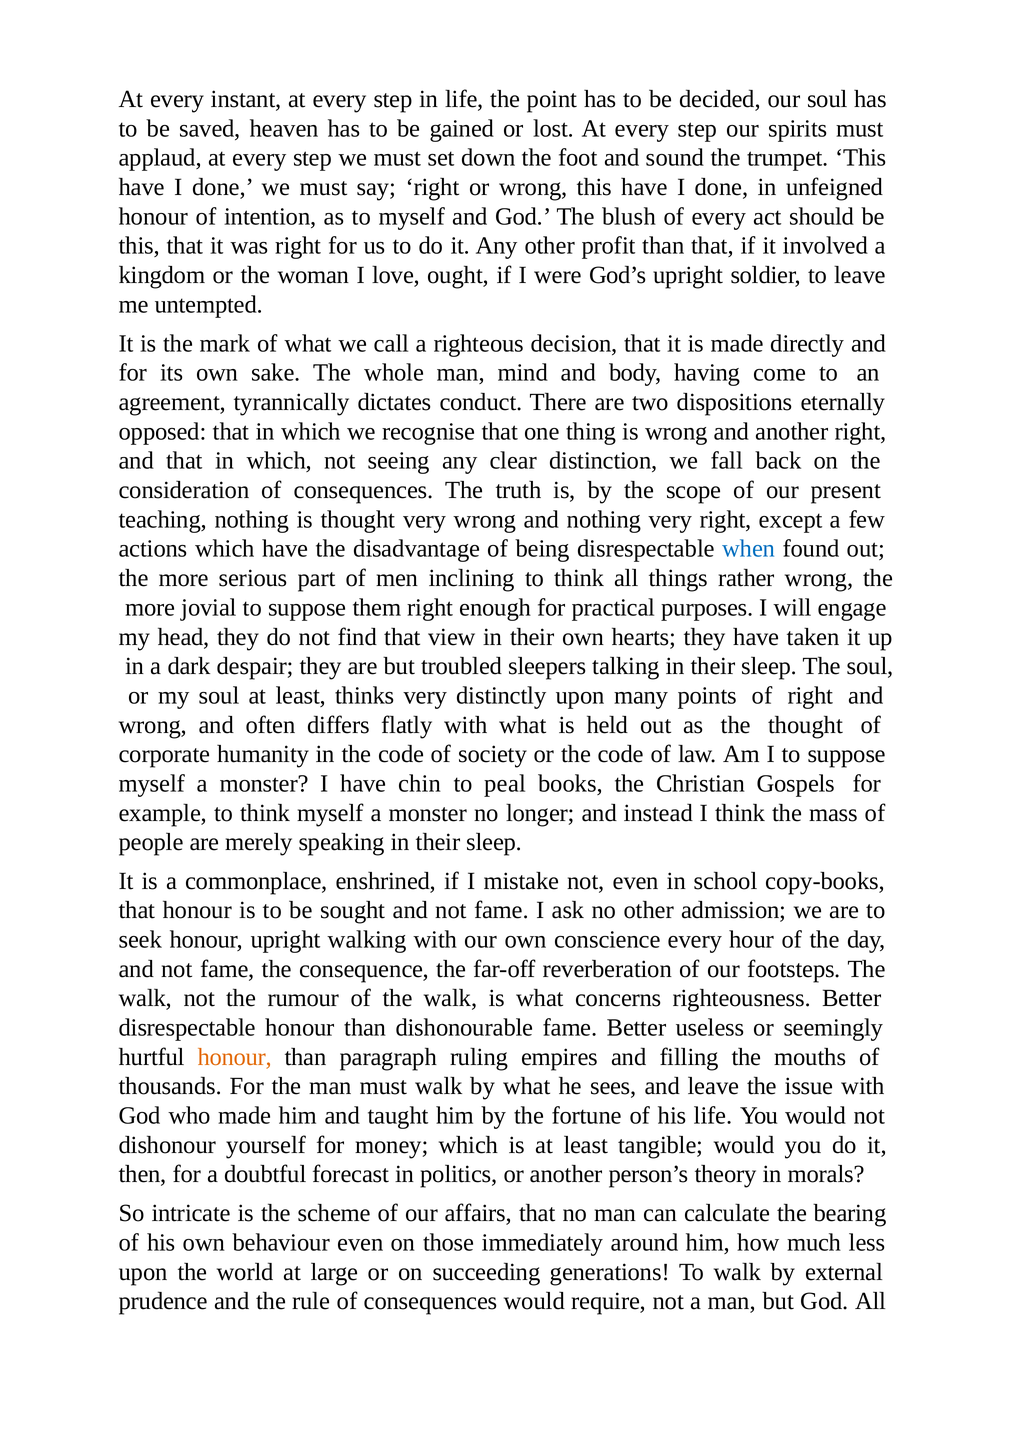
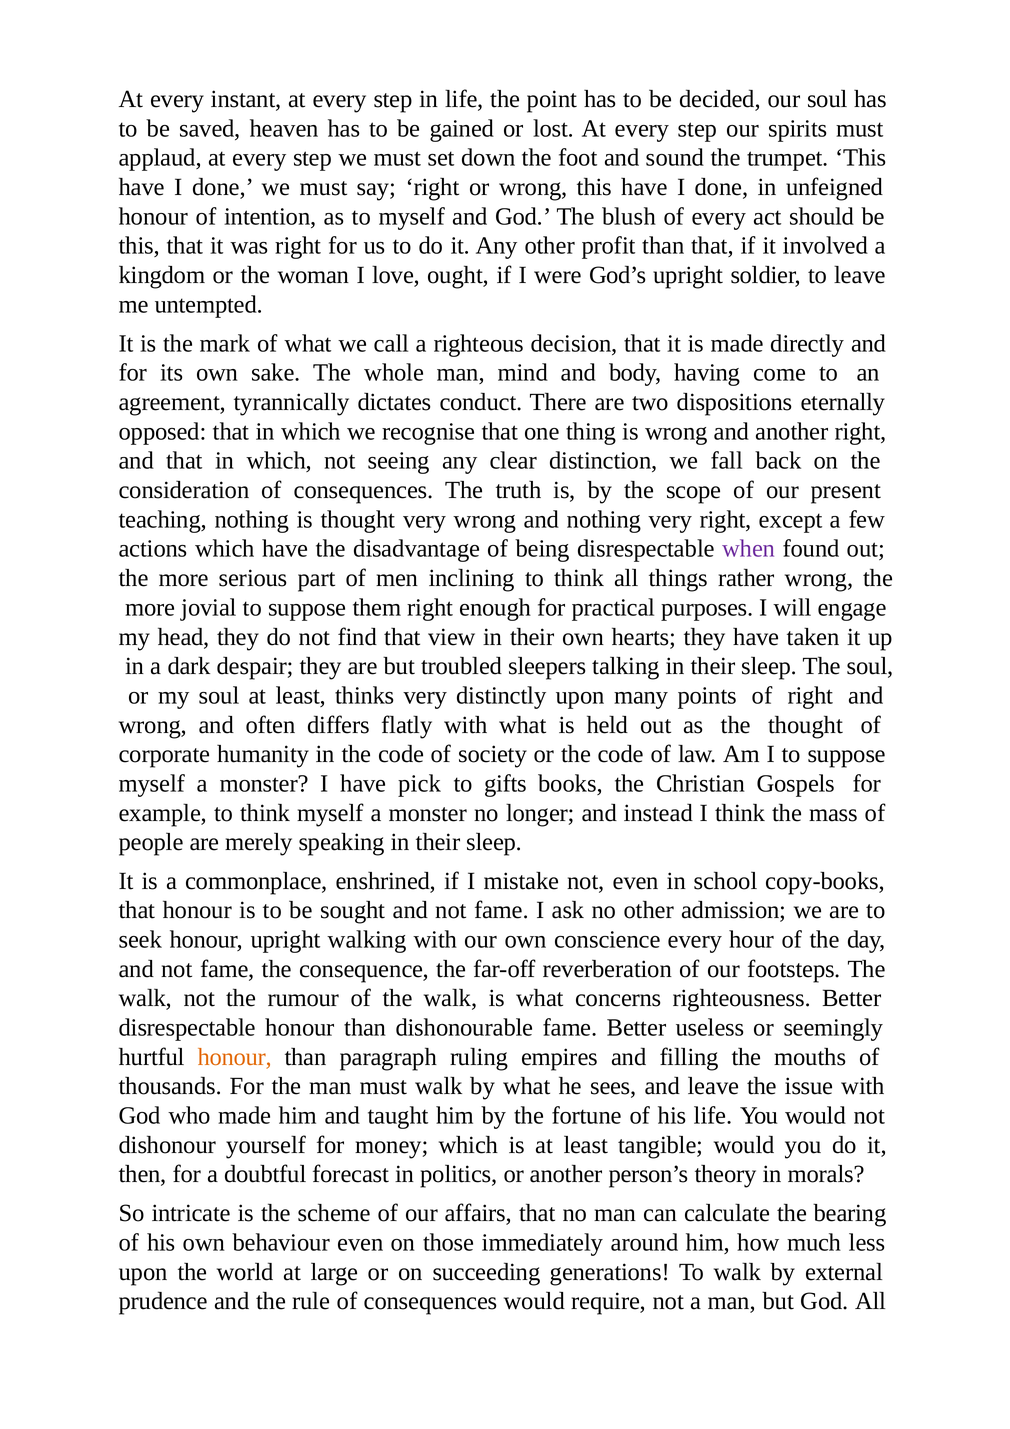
when colour: blue -> purple
chin: chin -> pick
peal: peal -> gifts
